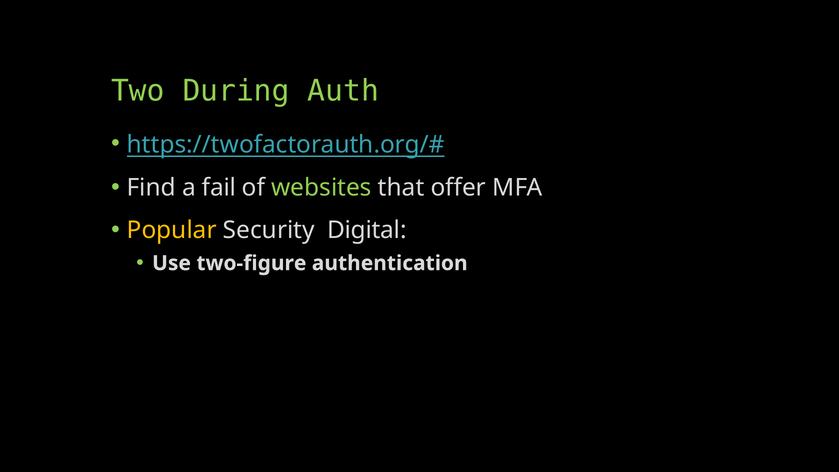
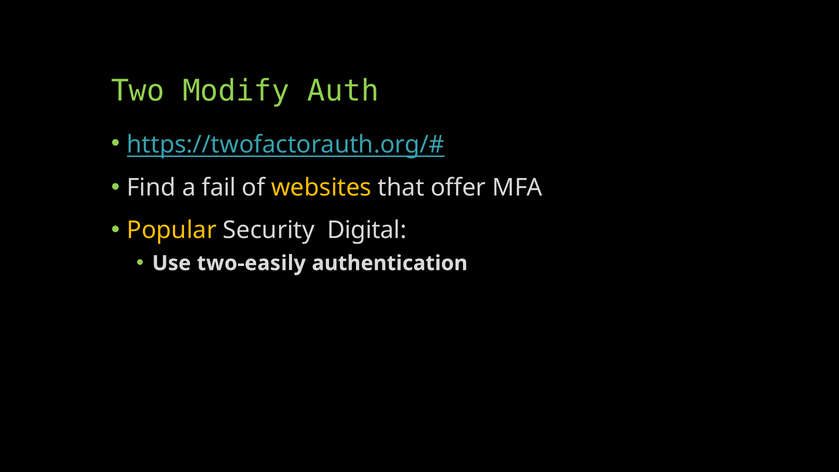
During: During -> Modify
websites colour: light green -> yellow
two-figure: two-figure -> two-easily
